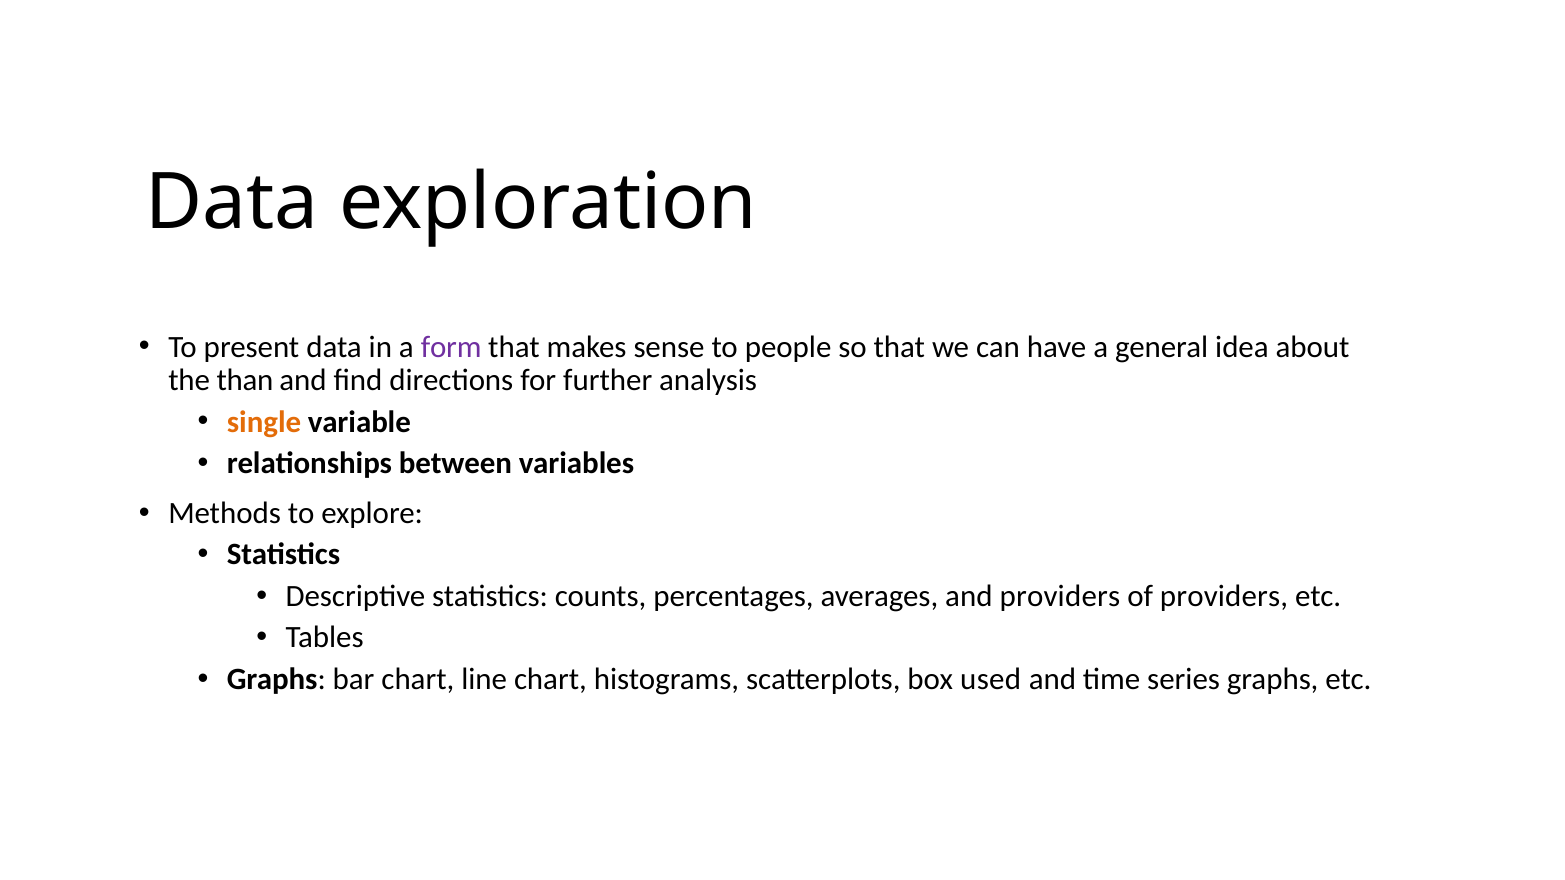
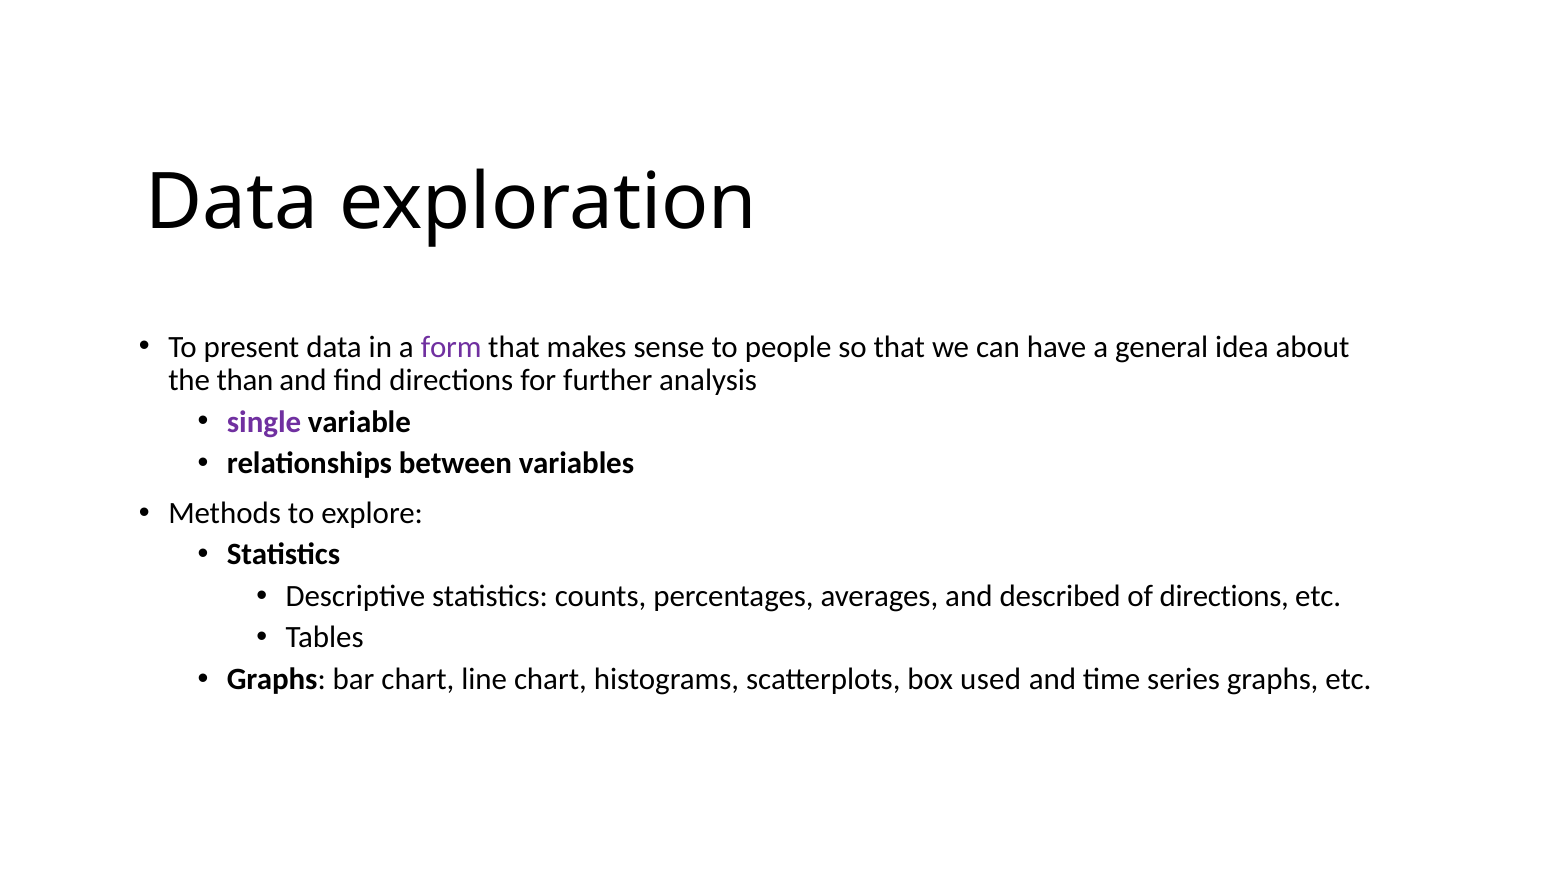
single colour: orange -> purple
and providers: providers -> described
of providers: providers -> directions
